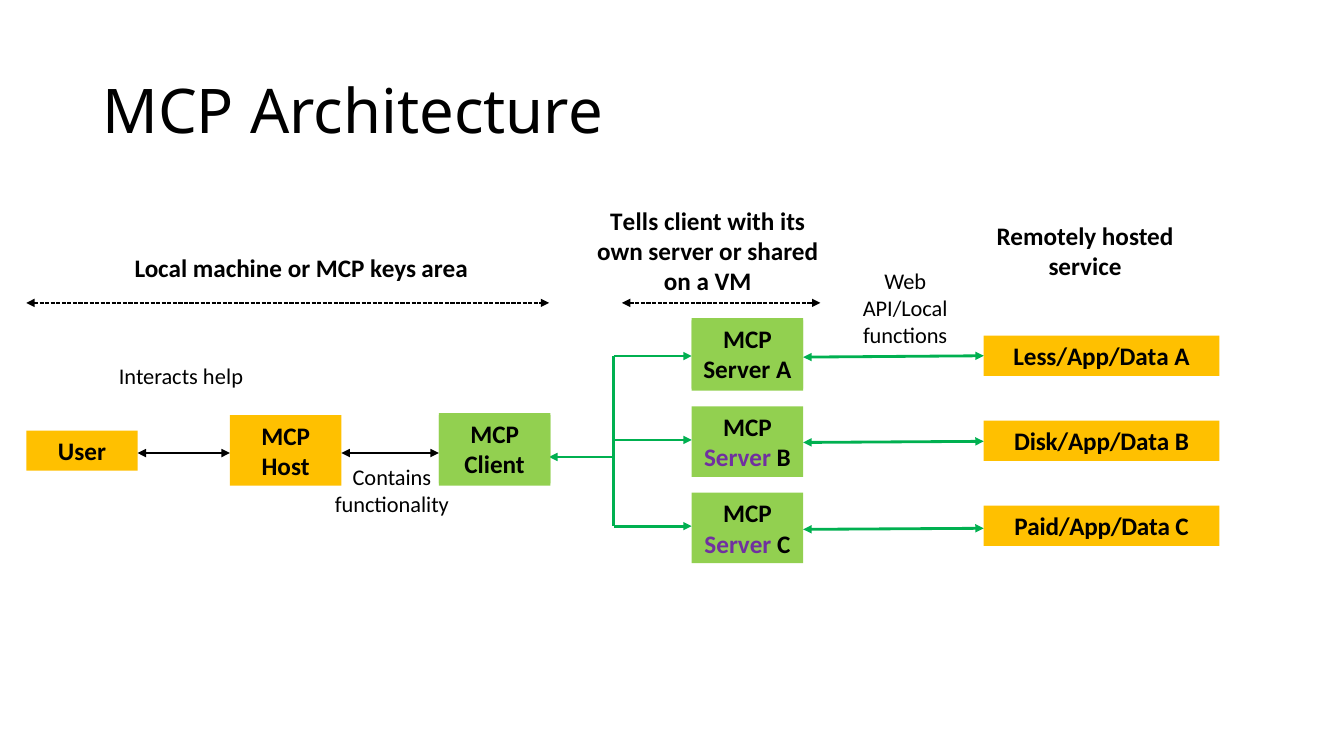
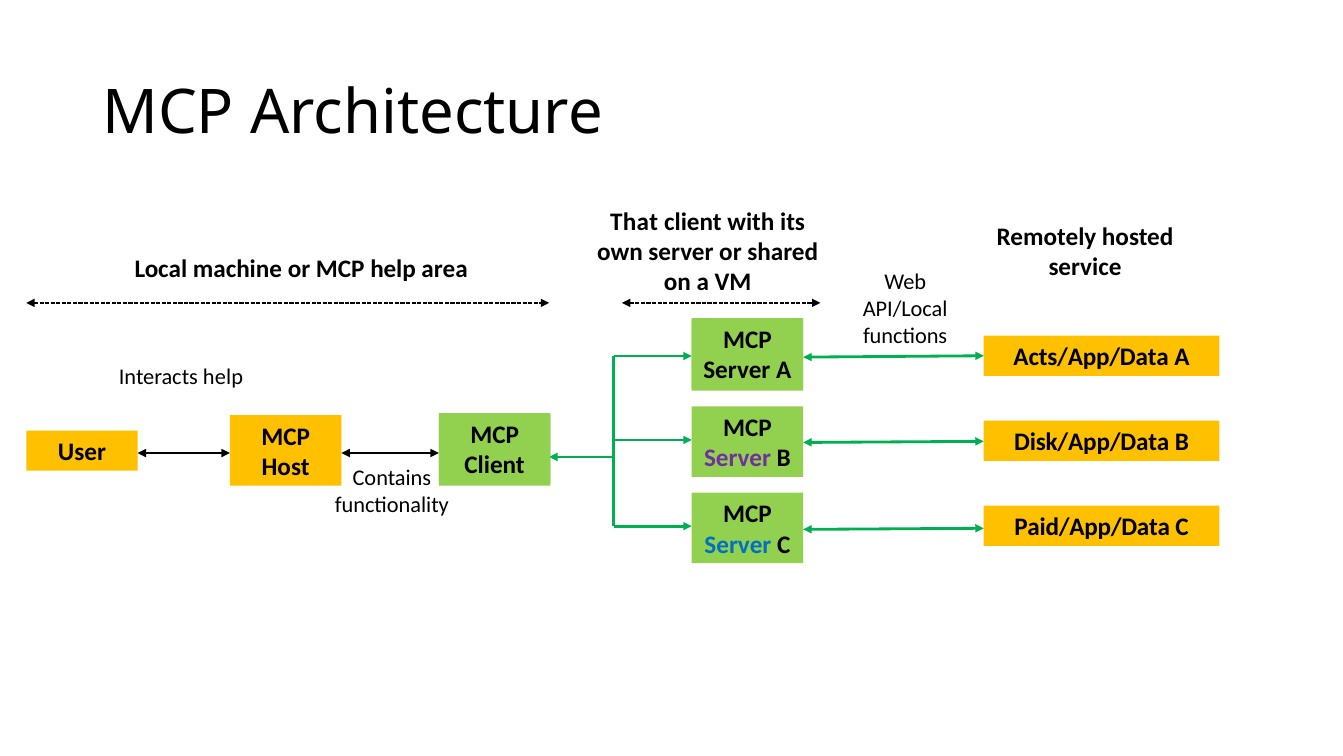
Tells: Tells -> That
MCP keys: keys -> help
Less/App/Data: Less/App/Data -> Acts/App/Data
Server at (738, 544) colour: purple -> blue
